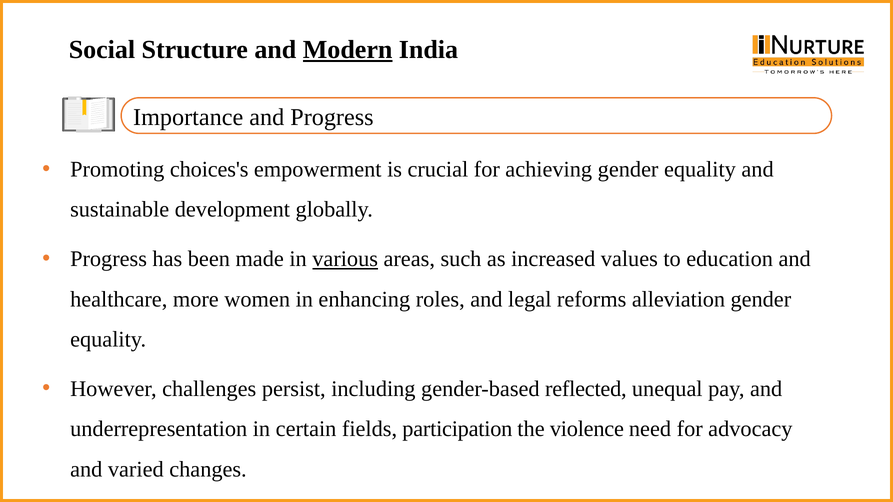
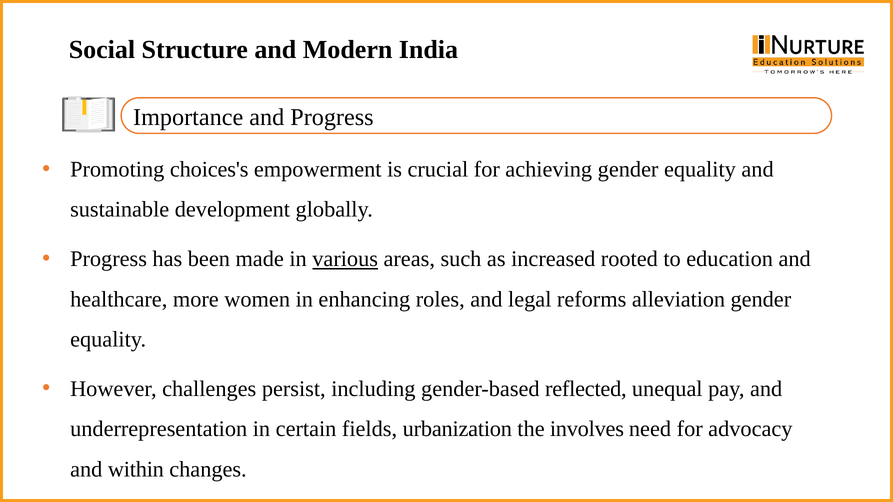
Modern underline: present -> none
values: values -> rooted
participation: participation -> urbanization
violence: violence -> involves
varied: varied -> within
